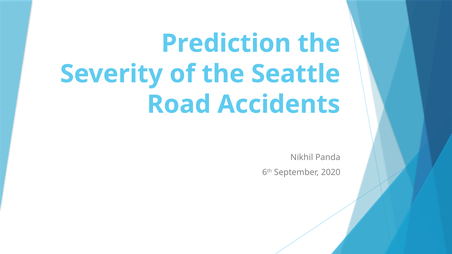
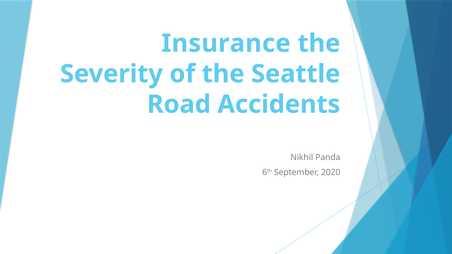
Prediction: Prediction -> Insurance
